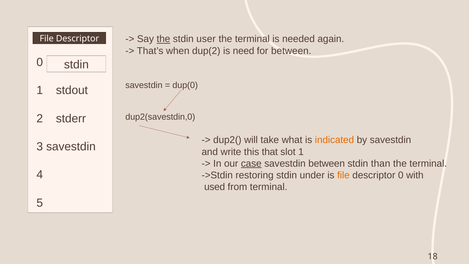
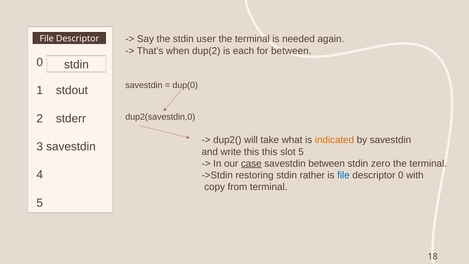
the at (163, 39) underline: present -> none
need: need -> each
this that: that -> this
slot 1: 1 -> 5
than: than -> zero
under: under -> rather
file at (343, 175) colour: orange -> blue
used: used -> copy
